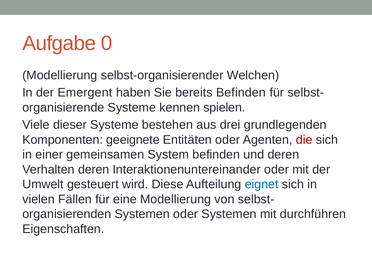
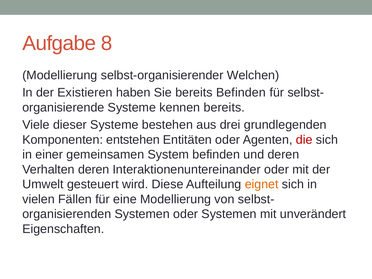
0: 0 -> 8
Emergent: Emergent -> Existieren
kennen spielen: spielen -> bereits
geeignete: geeignete -> entstehen
eignet colour: blue -> orange
durchführen: durchführen -> unverändert
